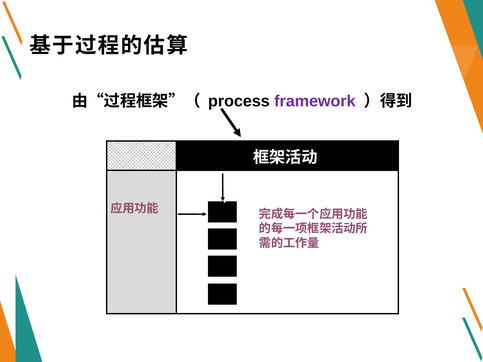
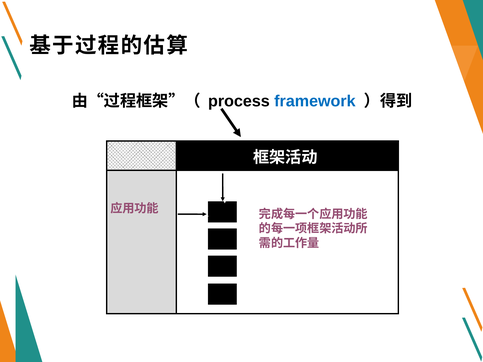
framework colour: purple -> blue
